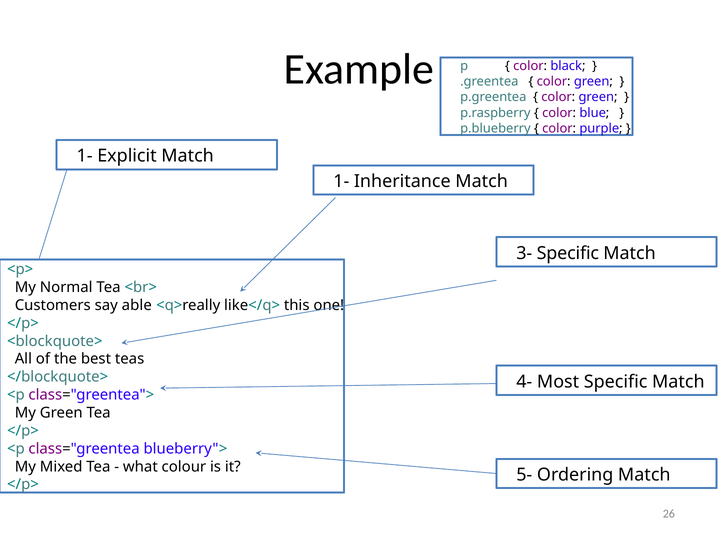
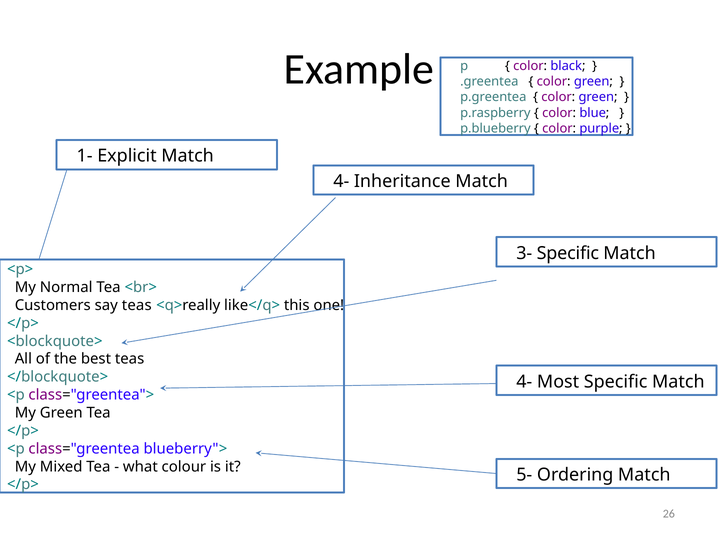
1- at (341, 181): 1- -> 4-
say able: able -> teas
